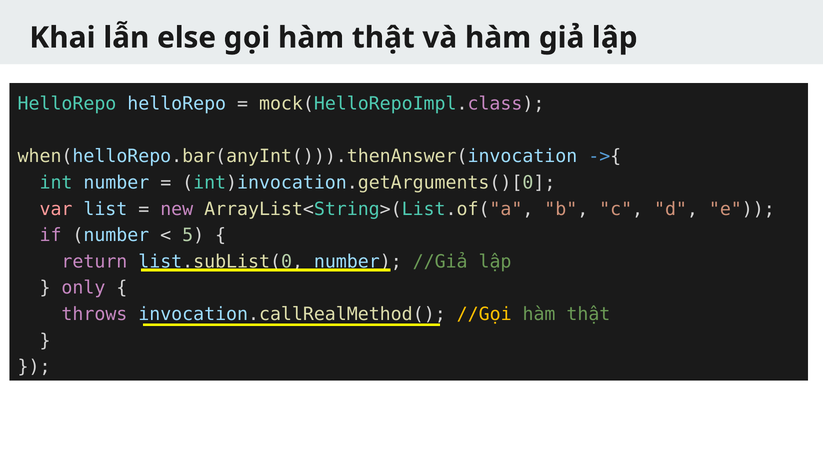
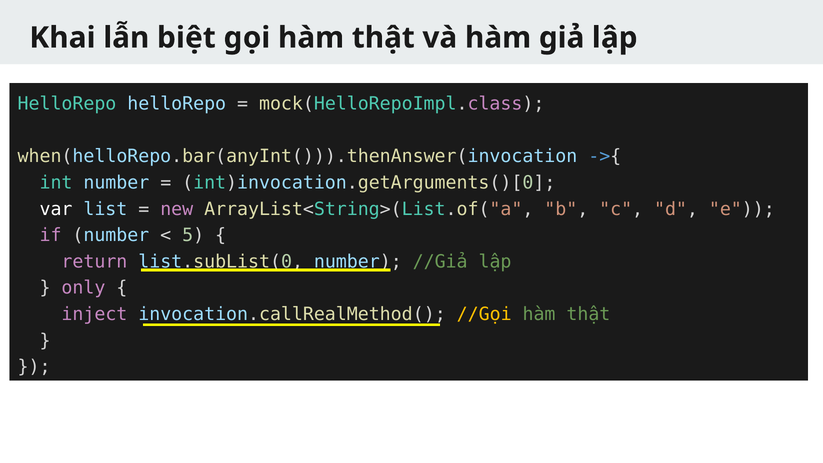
else: else -> biệt
var colour: pink -> white
throws: throws -> inject
